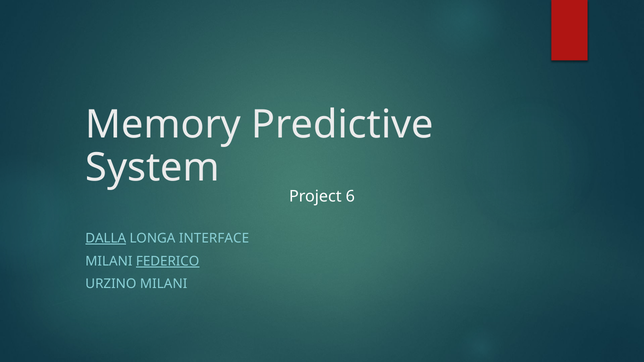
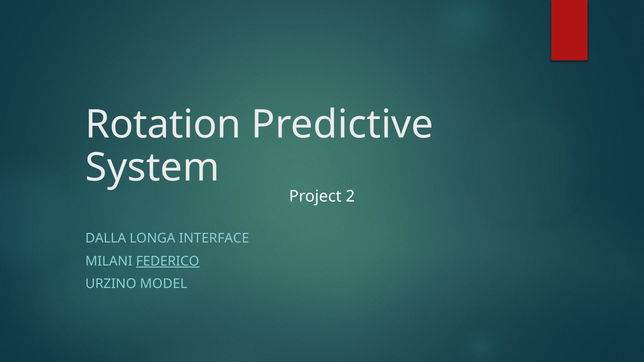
Memory: Memory -> Rotation
6: 6 -> 2
DALLA underline: present -> none
URZINO MILANI: MILANI -> MODEL
